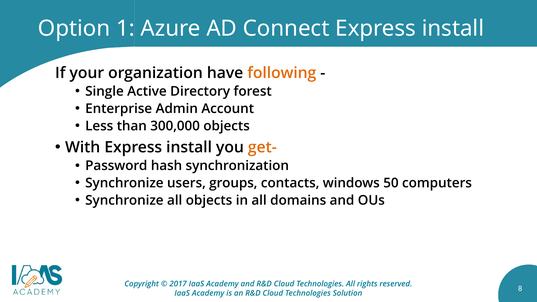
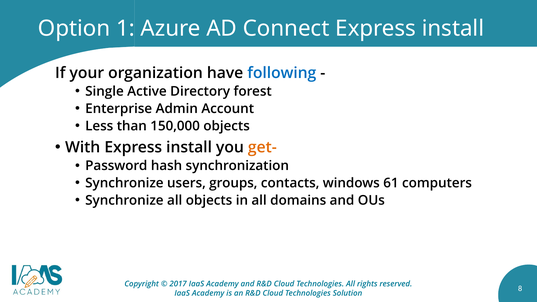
following colour: orange -> blue
300,000: 300,000 -> 150,000
50: 50 -> 61
